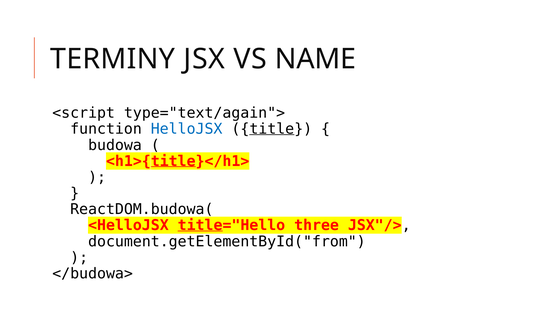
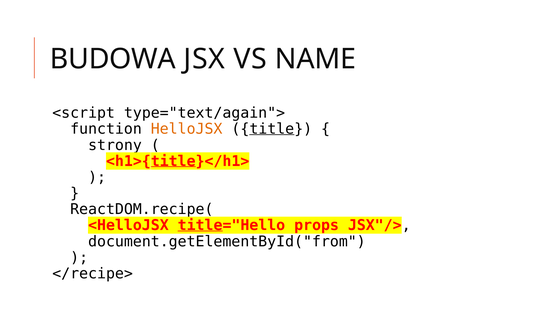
TERMINY: TERMINY -> BUDOWA
HelloJSX colour: blue -> orange
budowa: budowa -> strony
ReactDOM.budowa(: ReactDOM.budowa( -> ReactDOM.recipe(
three: three -> props
</budowa>: </budowa> -> </recipe>
